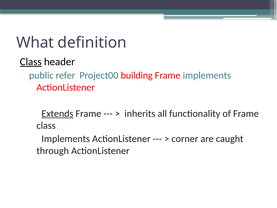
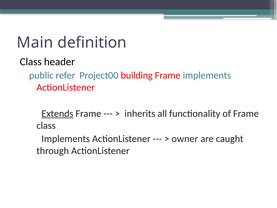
What: What -> Main
Class at (31, 62) underline: present -> none
corner: corner -> owner
